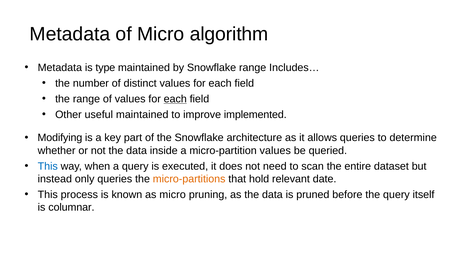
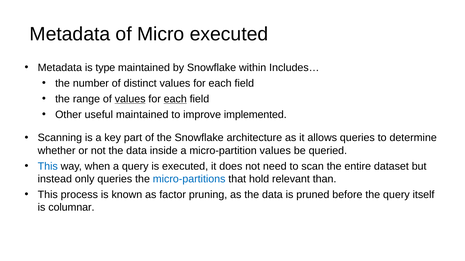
Micro algorithm: algorithm -> executed
Snowflake range: range -> within
values at (130, 99) underline: none -> present
Modifying: Modifying -> Scanning
micro-partitions colour: orange -> blue
date: date -> than
as micro: micro -> factor
